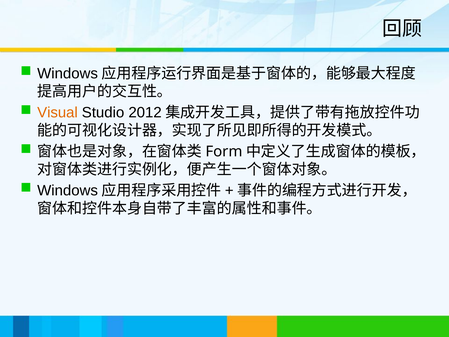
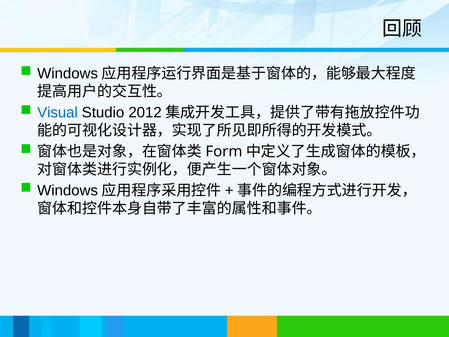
Visual colour: orange -> blue
